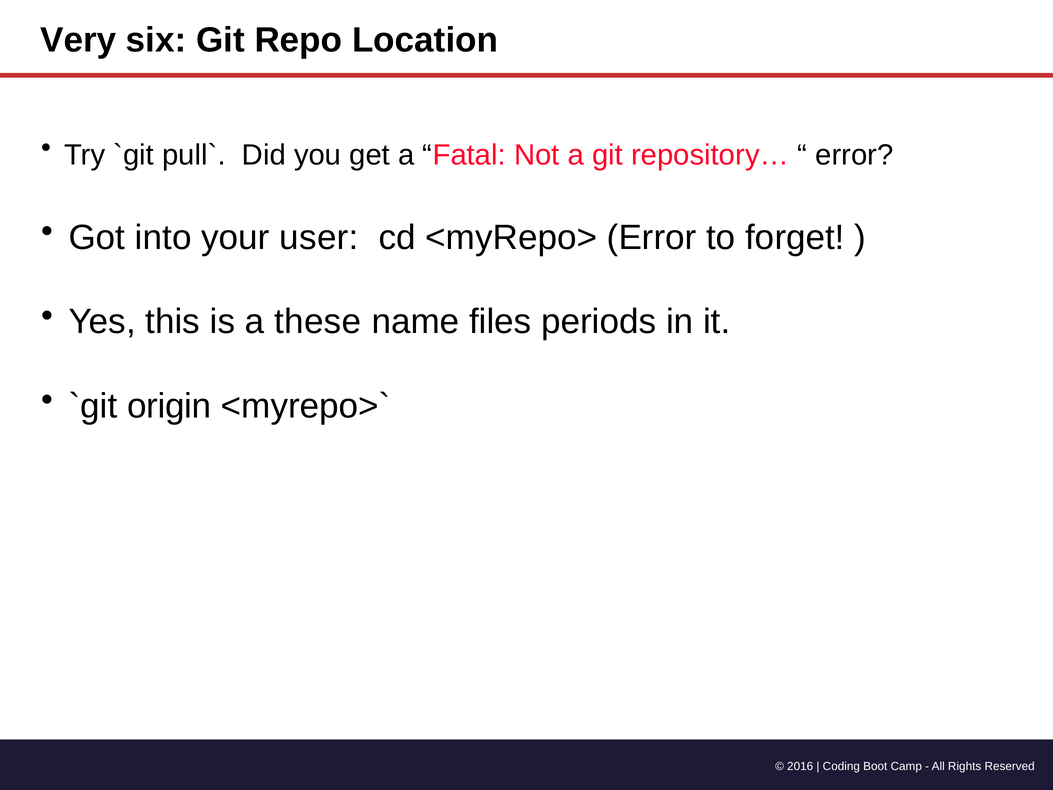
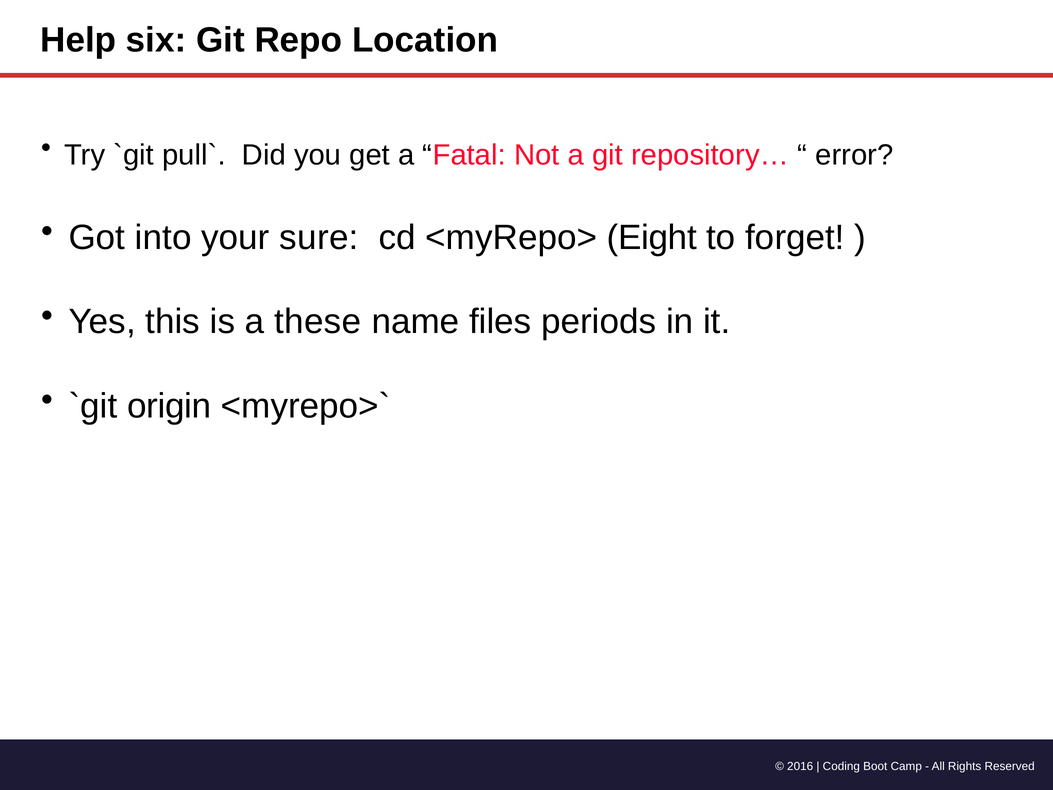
Very: Very -> Help
user: user -> sure
<myRepo> Error: Error -> Eight
